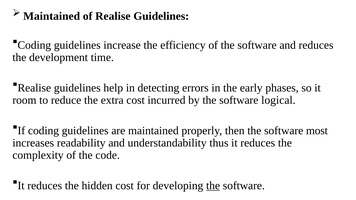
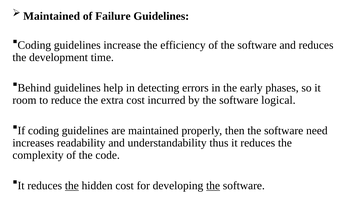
of Realise: Realise -> Failure
Realise at (34, 88): Realise -> Behind
most: most -> need
the at (72, 186) underline: none -> present
